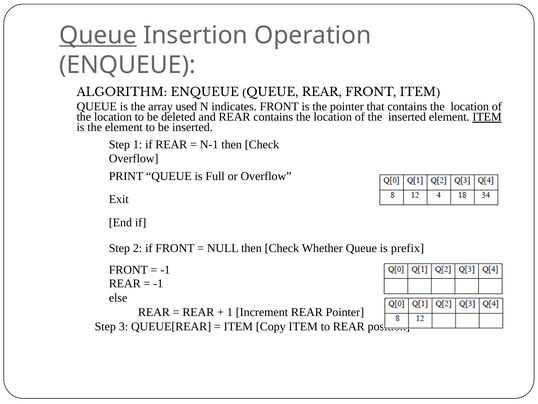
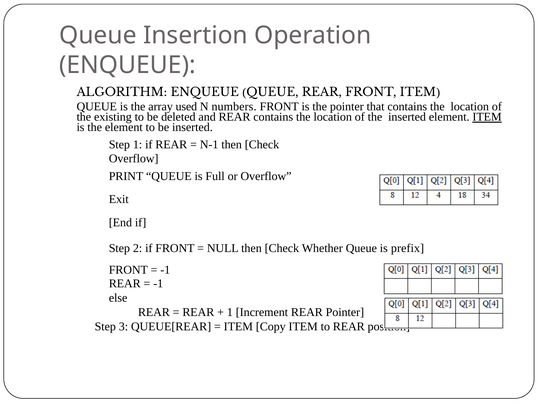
Queue at (98, 35) underline: present -> none
indicates: indicates -> numbers
location at (113, 117): location -> existing
